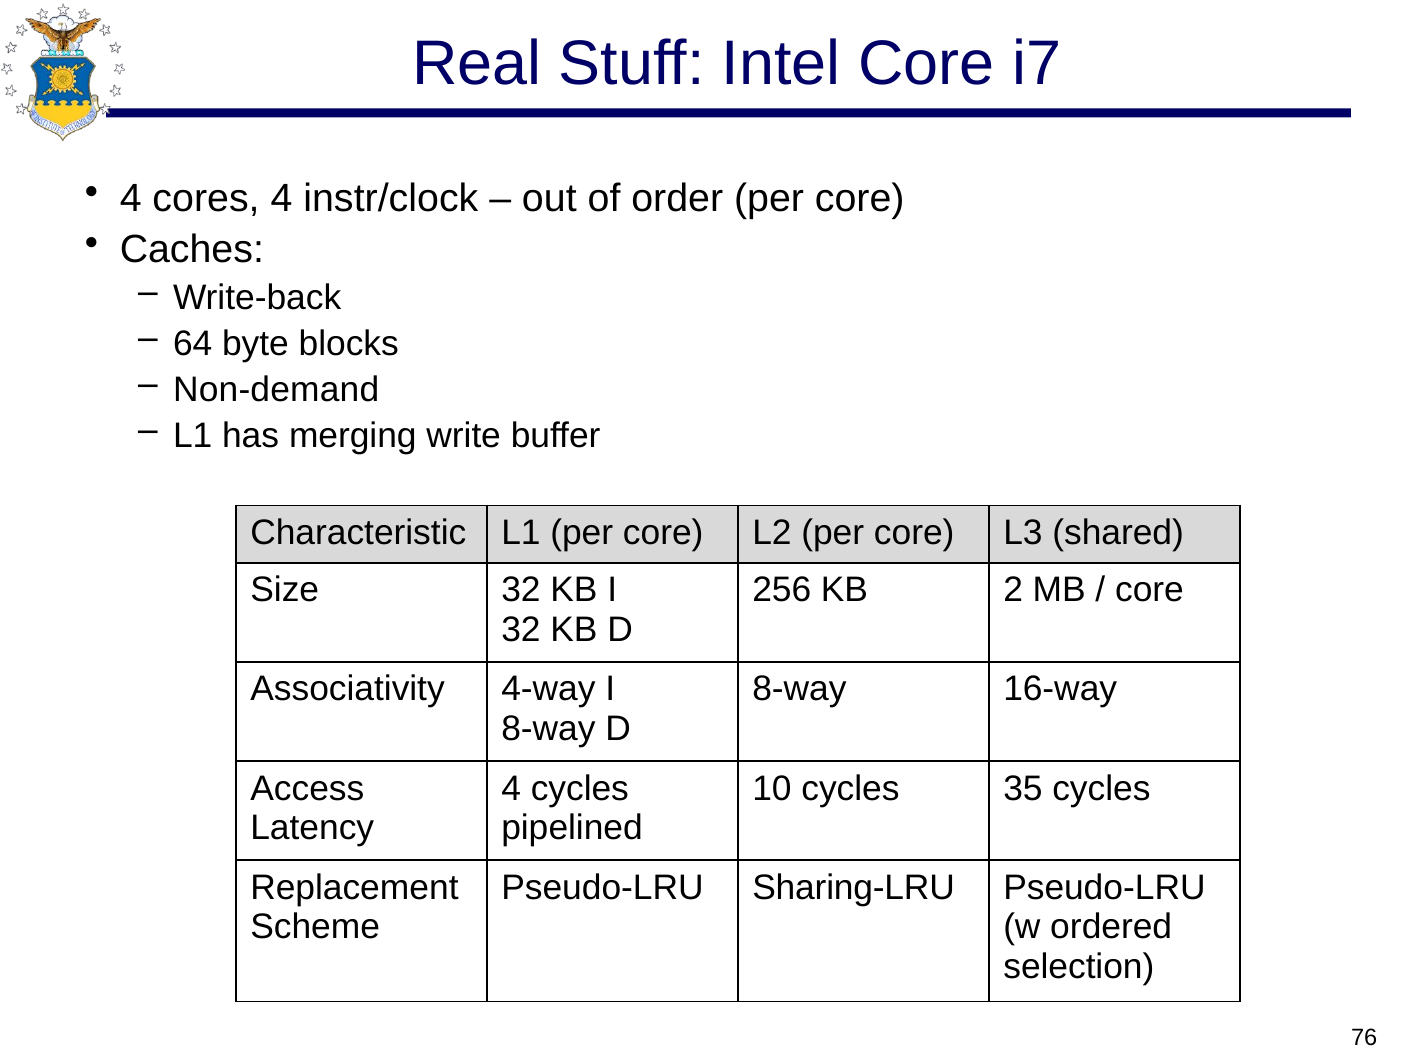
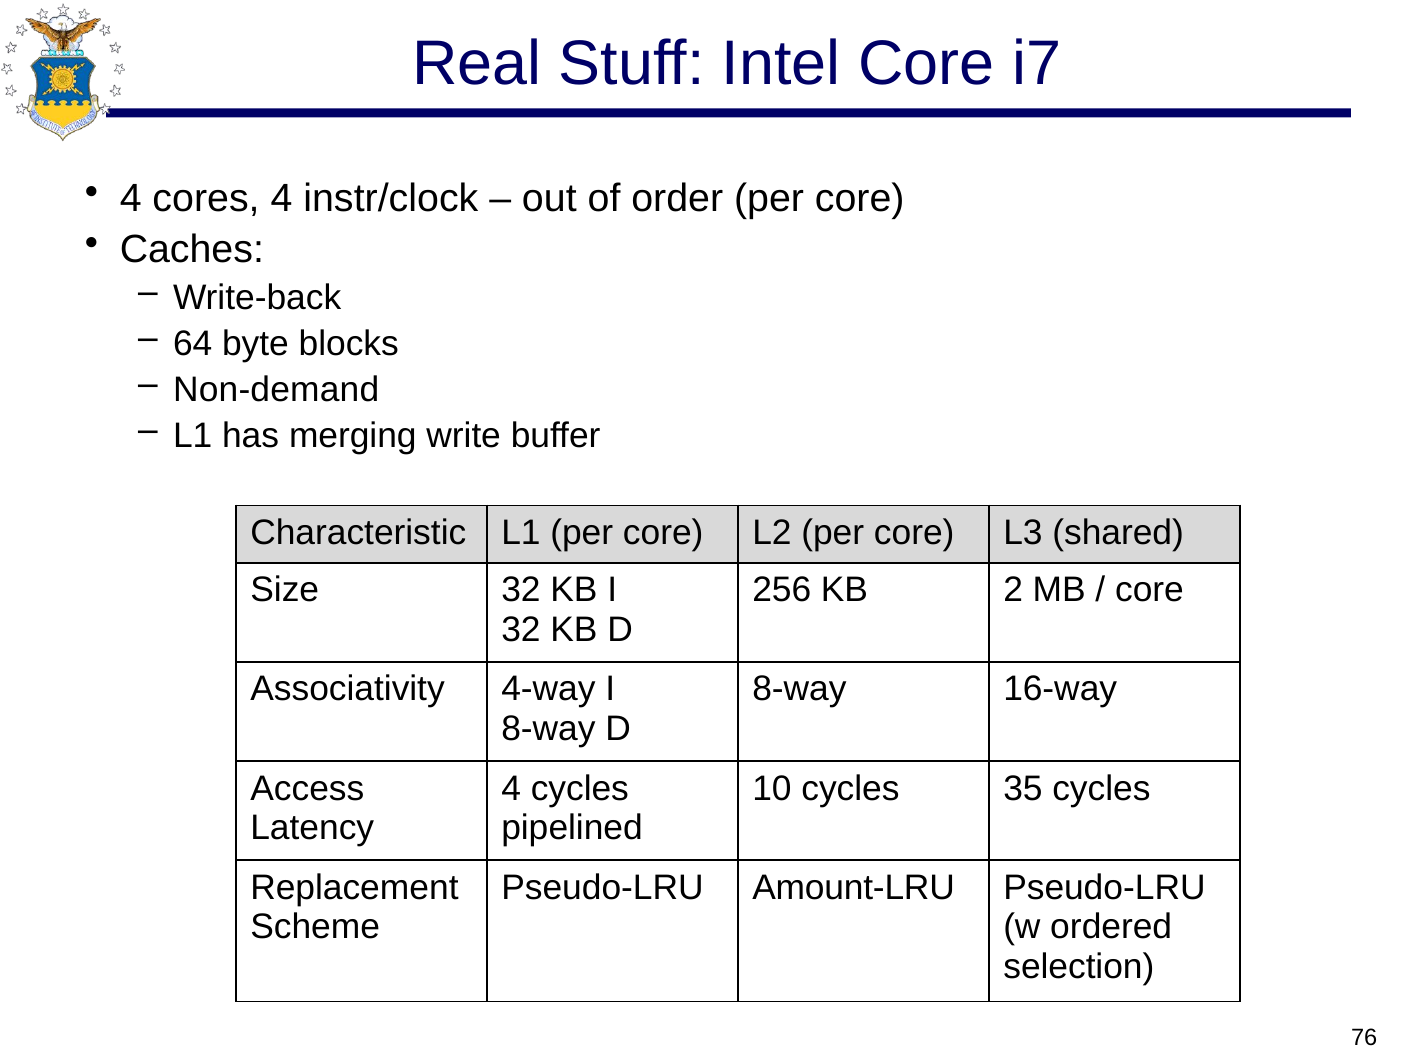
Sharing-LRU: Sharing-LRU -> Amount-LRU
